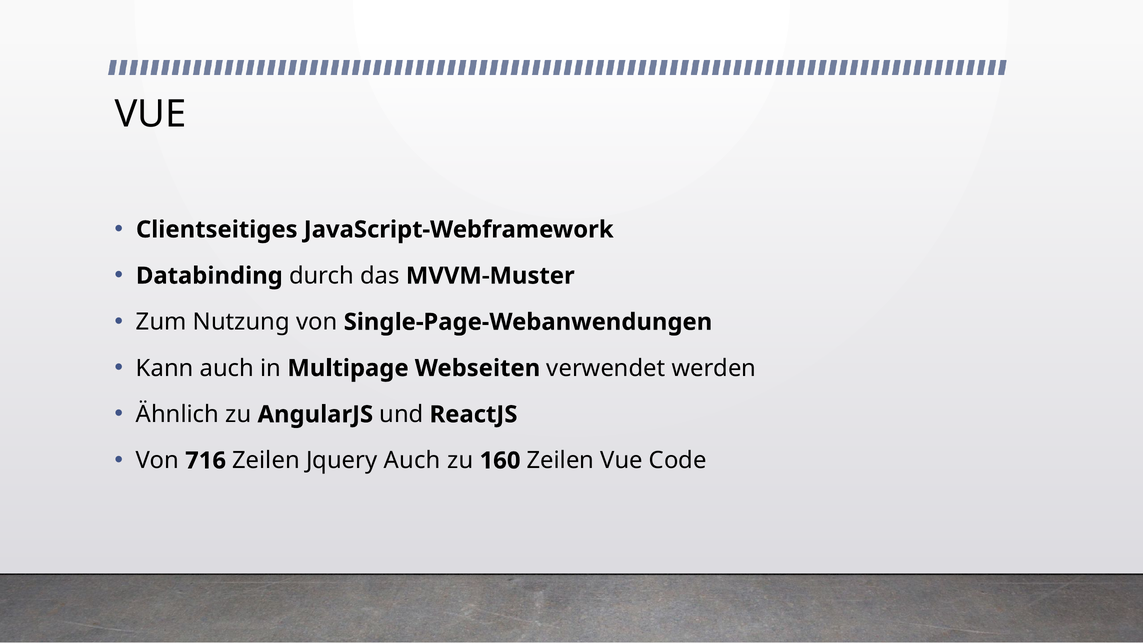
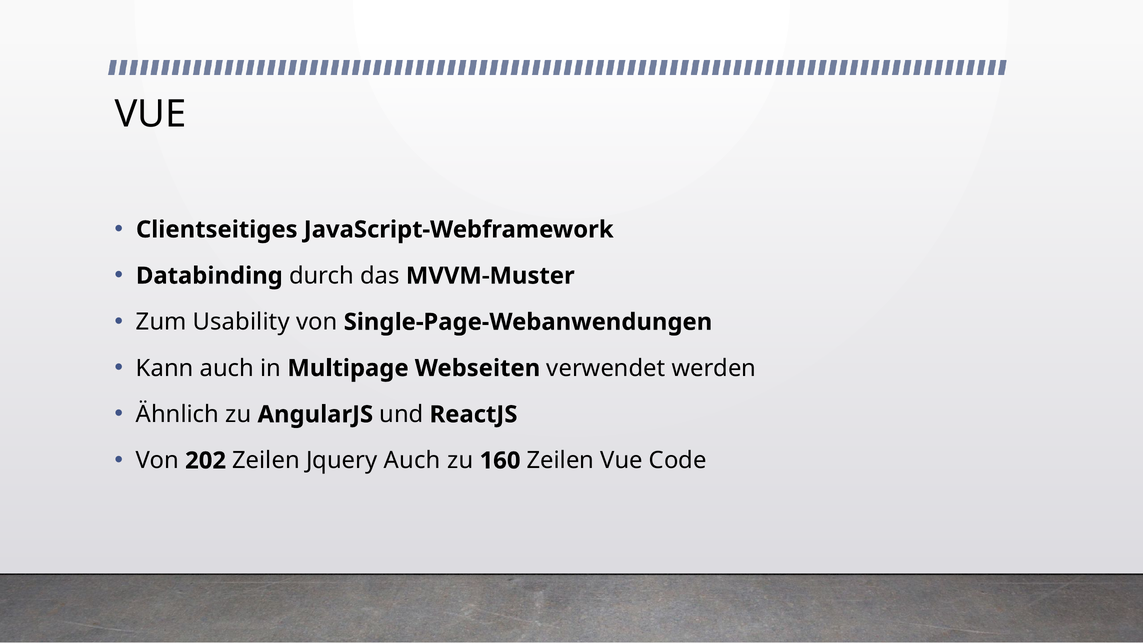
Nutzung: Nutzung -> Usability
716: 716 -> 202
